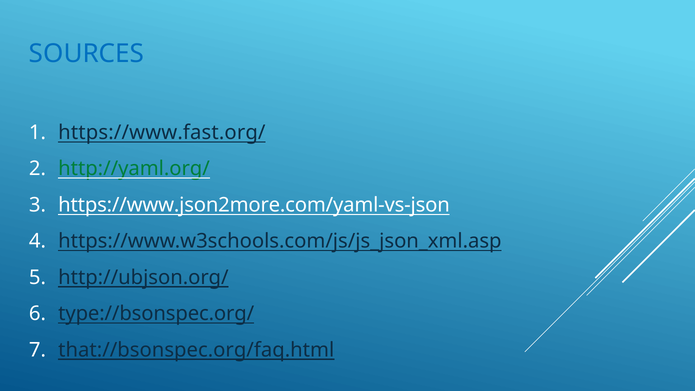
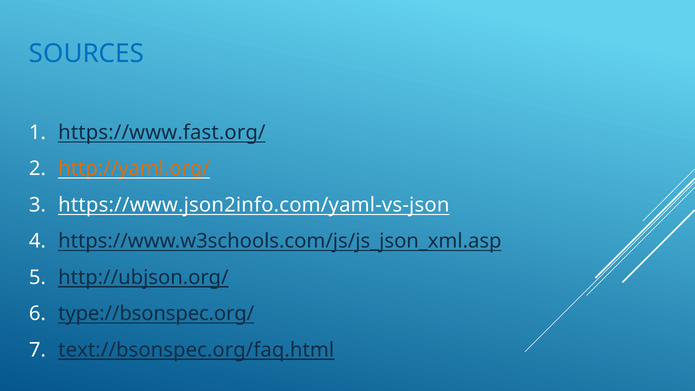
http://yaml.org/ colour: green -> orange
https://www.json2more.com/yaml-vs-json: https://www.json2more.com/yaml-vs-json -> https://www.json2info.com/yaml-vs-json
that://bsonspec.org/faq.html: that://bsonspec.org/faq.html -> text://bsonspec.org/faq.html
